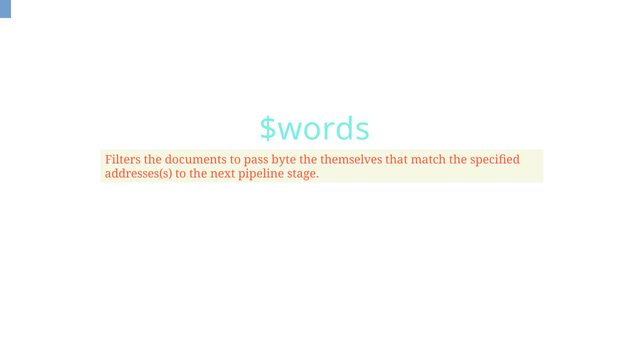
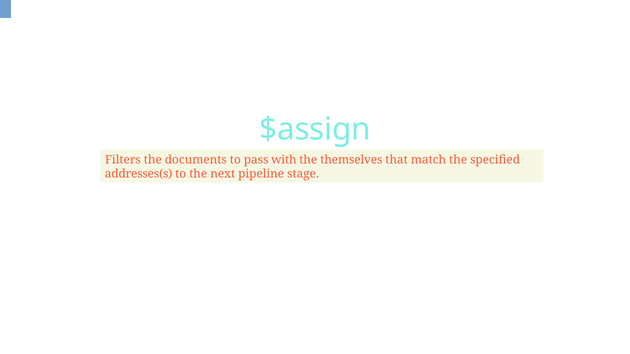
$words: $words -> $assign
byte: byte -> with
